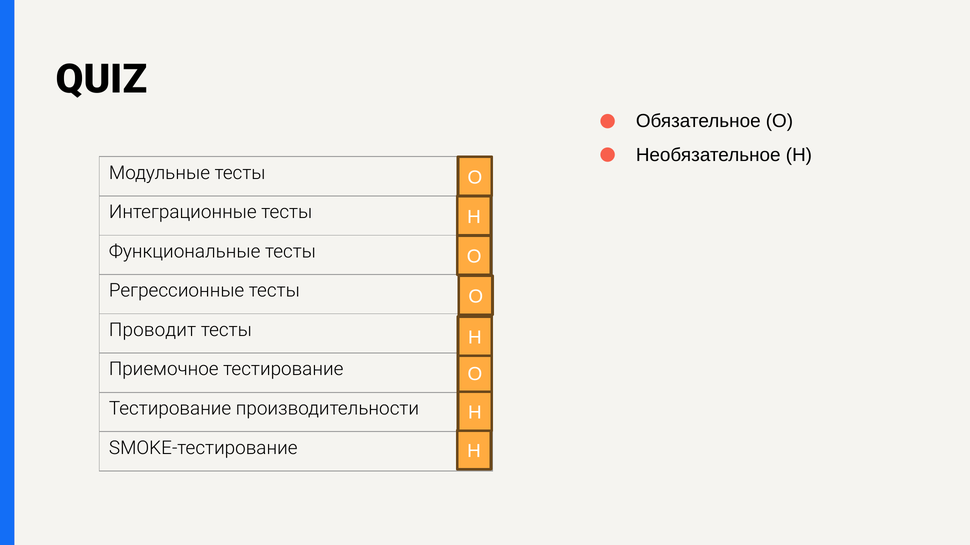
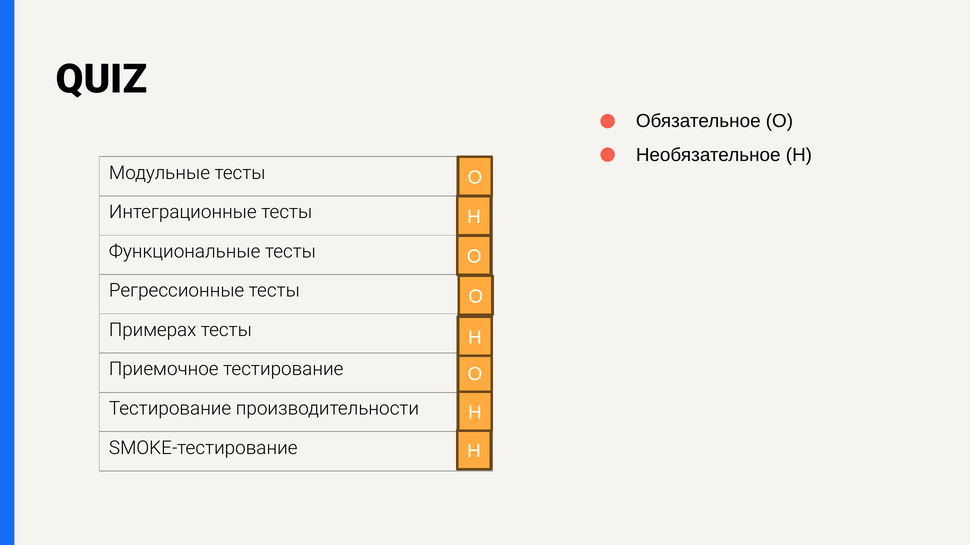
Проводит: Проводит -> Примерах
